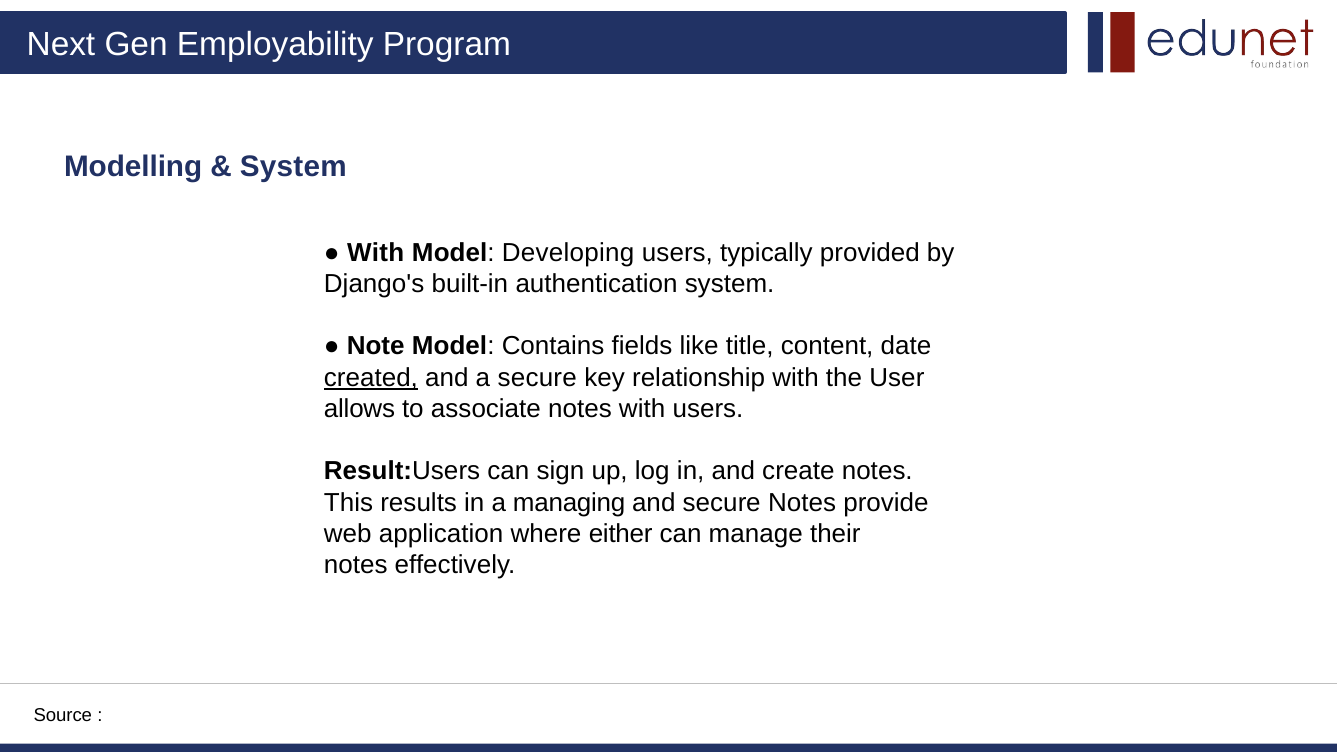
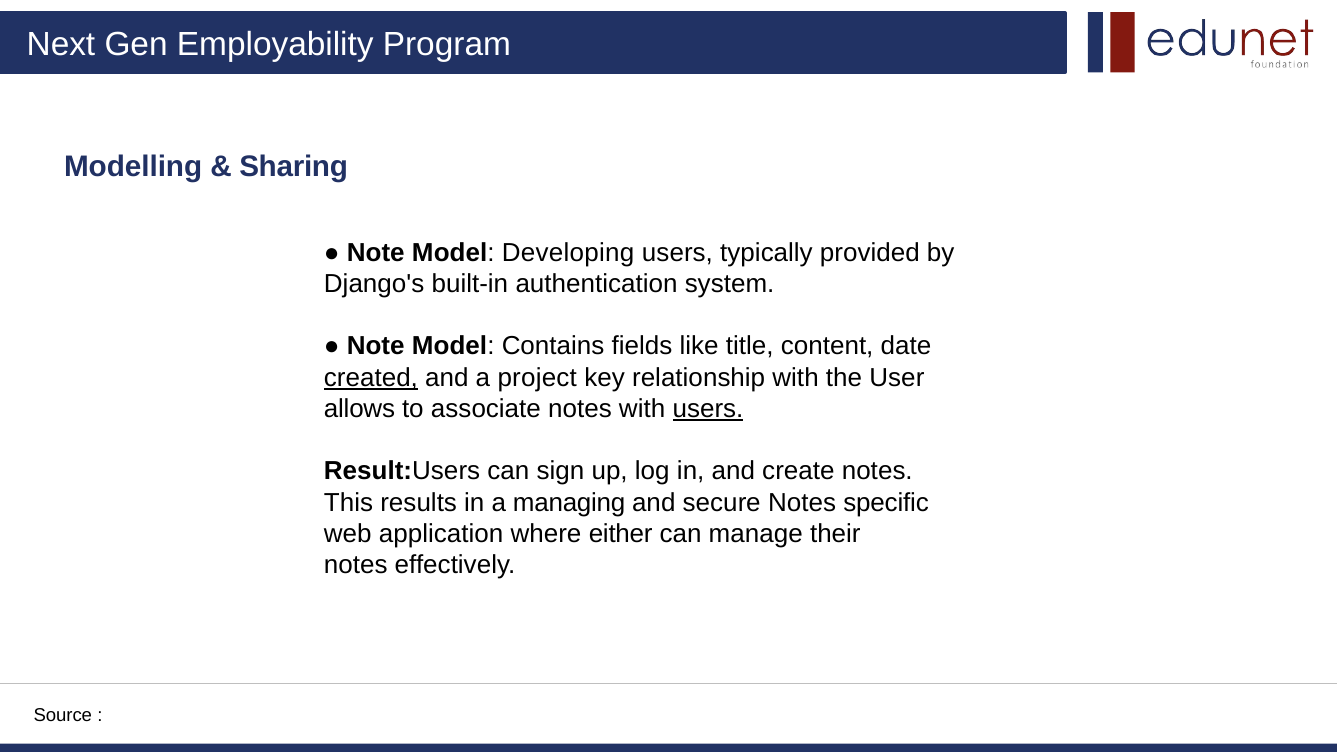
System at (293, 167): System -> Sharing
With at (376, 253): With -> Note
a secure: secure -> project
users at (708, 409) underline: none -> present
provide: provide -> specific
